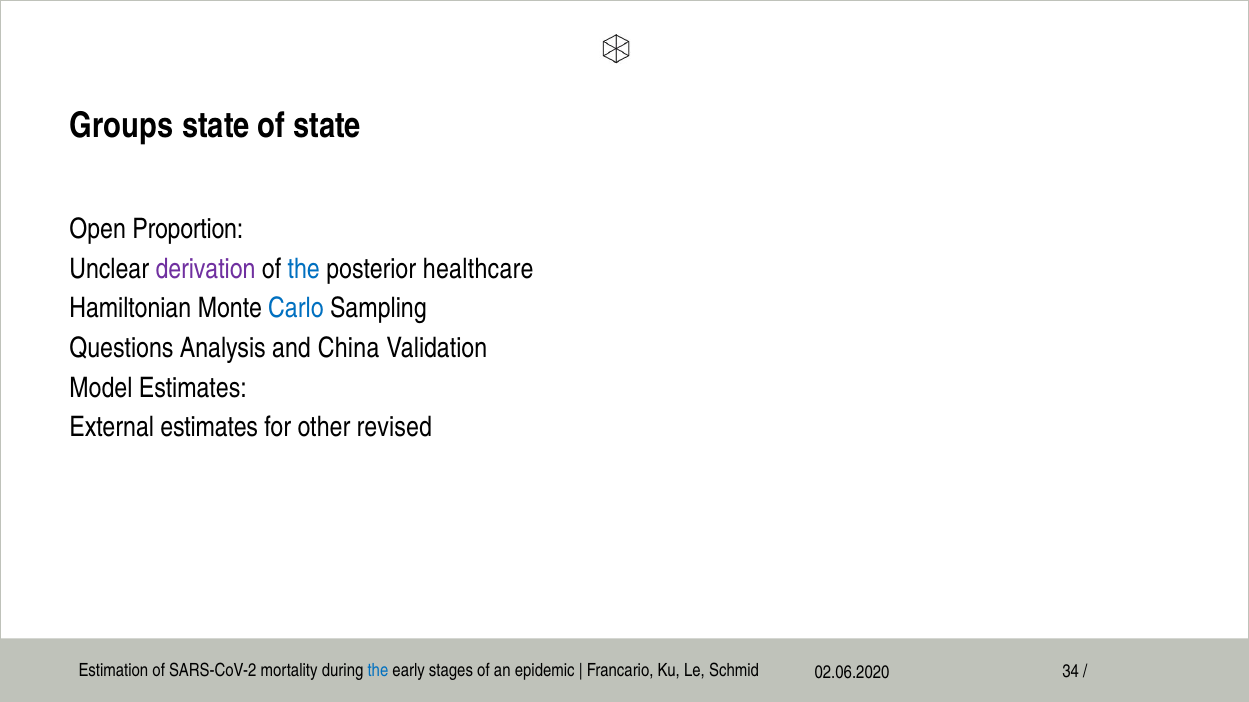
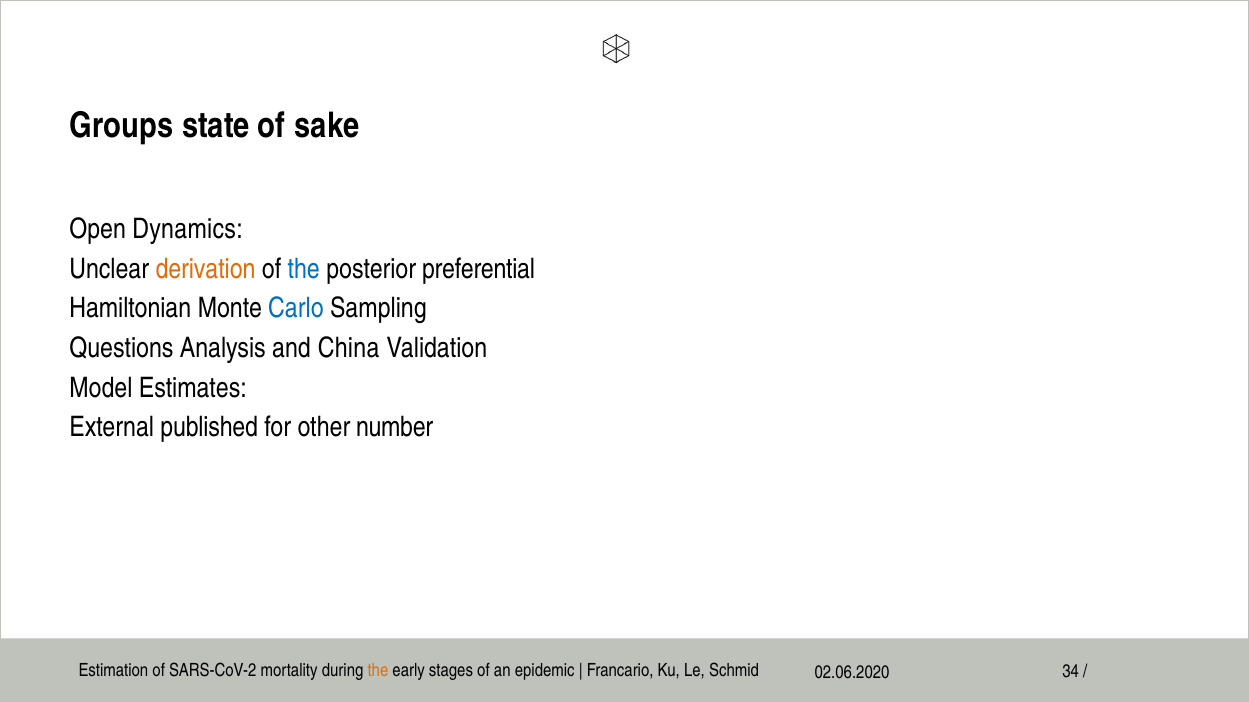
of state: state -> sake
Proportion: Proportion -> Dynamics
derivation colour: purple -> orange
healthcare: healthcare -> preferential
External estimates: estimates -> published
revised: revised -> number
the at (378, 671) colour: blue -> orange
